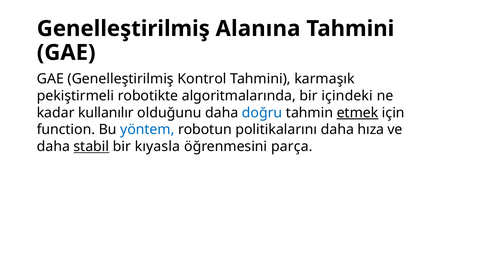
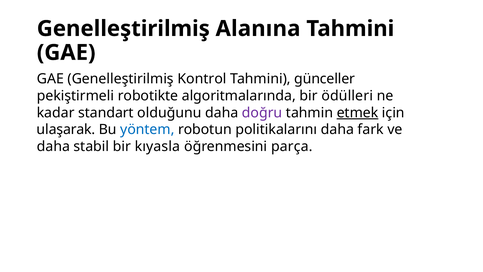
karmaşık: karmaşık -> günceller
içindeki: içindeki -> ödülleri
kullanılır: kullanılır -> standart
doğru colour: blue -> purple
function: function -> ulaşarak
hıza: hıza -> fark
stabil underline: present -> none
